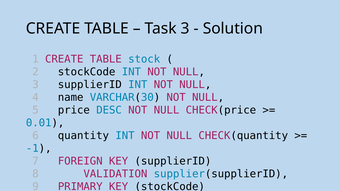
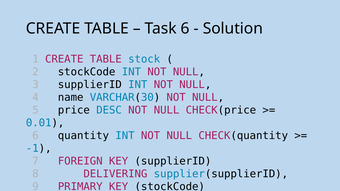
Task 3: 3 -> 6
VALIDATION: VALIDATION -> DELIVERING
